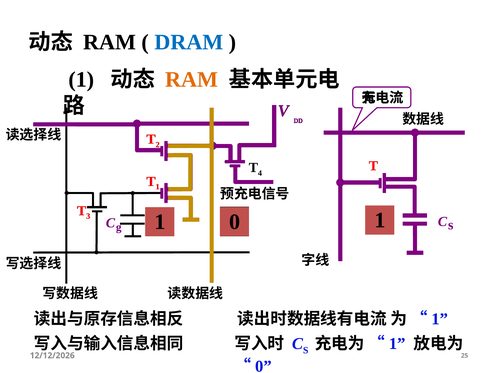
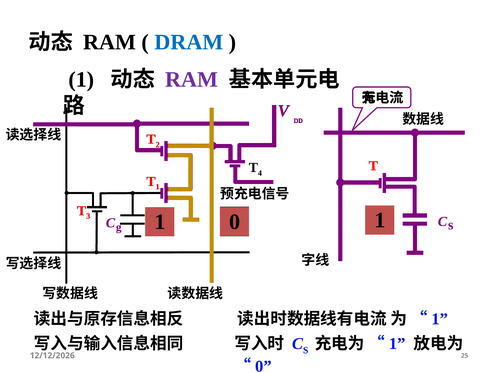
RAM at (192, 80) colour: orange -> purple
